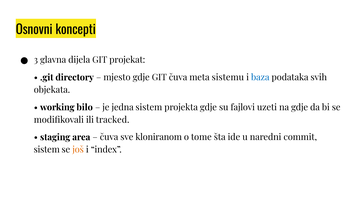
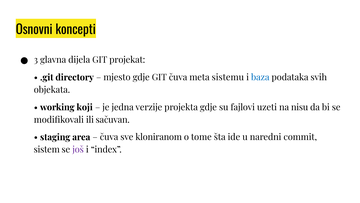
bilo: bilo -> koji
jedna sistem: sistem -> verzije
na gdje: gdje -> nisu
tracked: tracked -> sačuvan
još colour: orange -> purple
